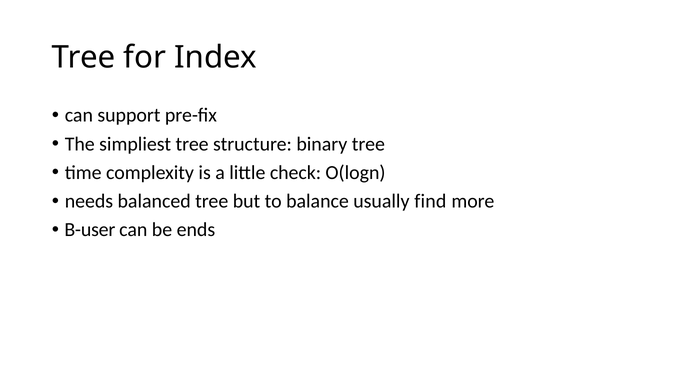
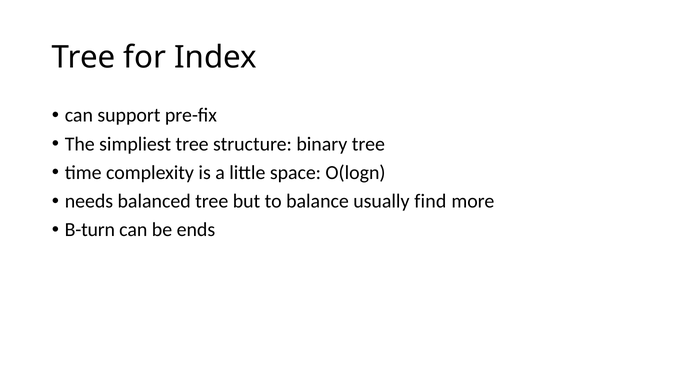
check: check -> space
B-user: B-user -> B-turn
